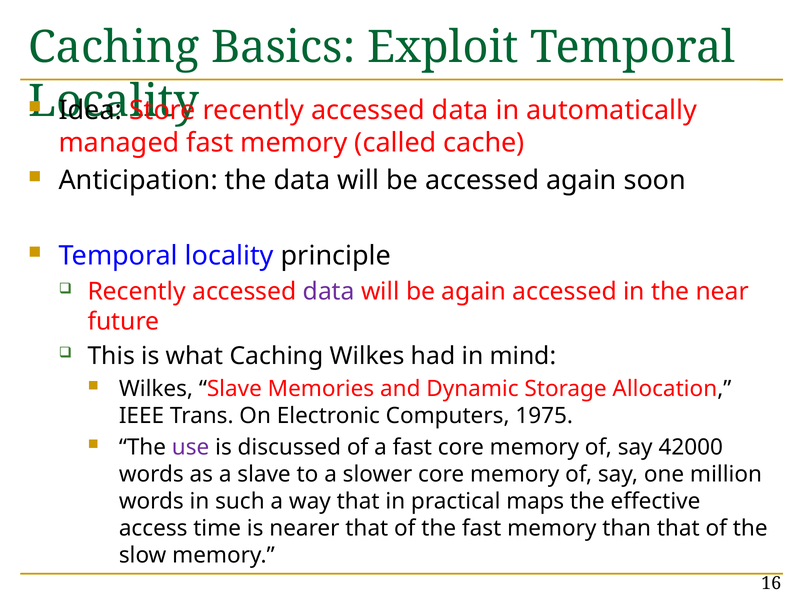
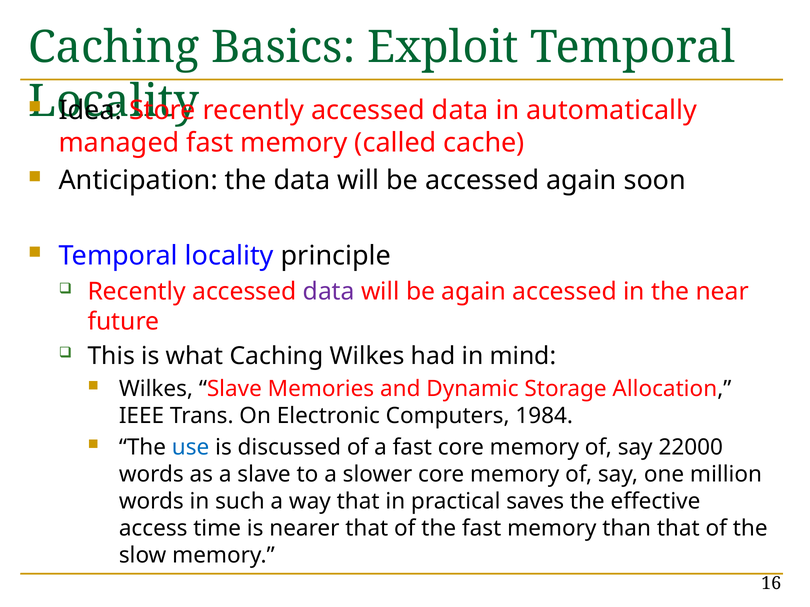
1975: 1975 -> 1984
use colour: purple -> blue
42000: 42000 -> 22000
maps: maps -> saves
